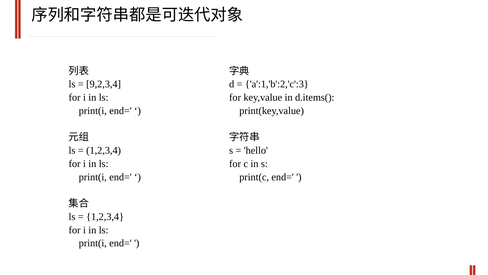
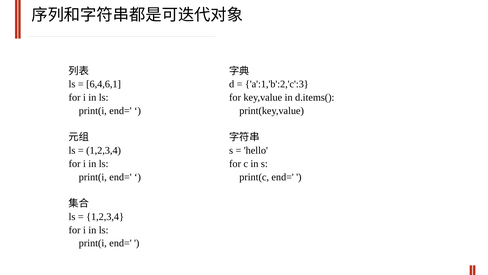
9,2,3,4: 9,2,3,4 -> 6,4,6,1
